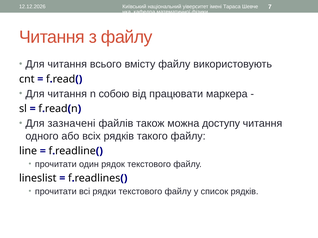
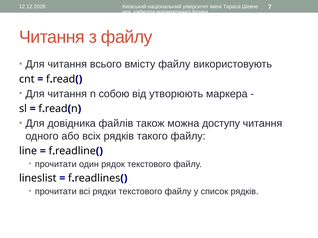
працювати: працювати -> утворюють
зазначені: зазначені -> довідника
